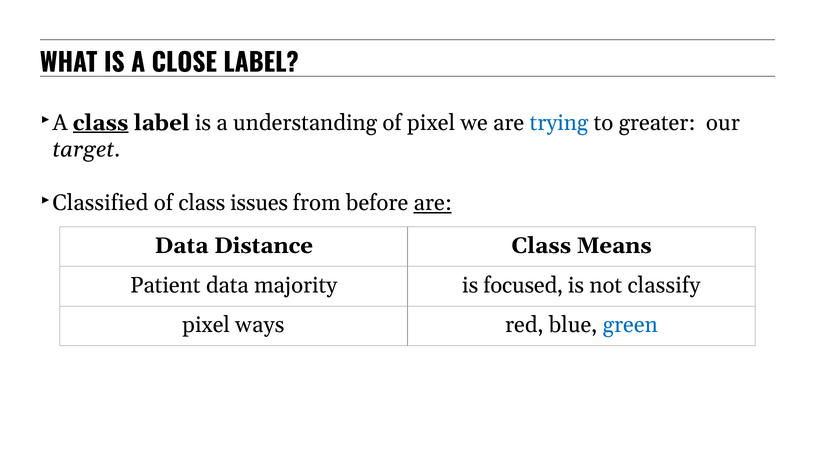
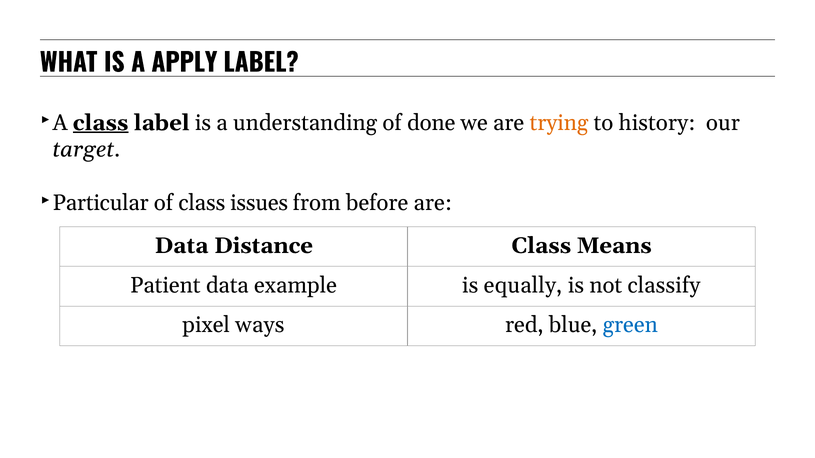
CLOSE: CLOSE -> APPLY
of pixel: pixel -> done
trying colour: blue -> orange
greater: greater -> history
Classified: Classified -> Particular
are at (433, 203) underline: present -> none
majority: majority -> example
focused: focused -> equally
